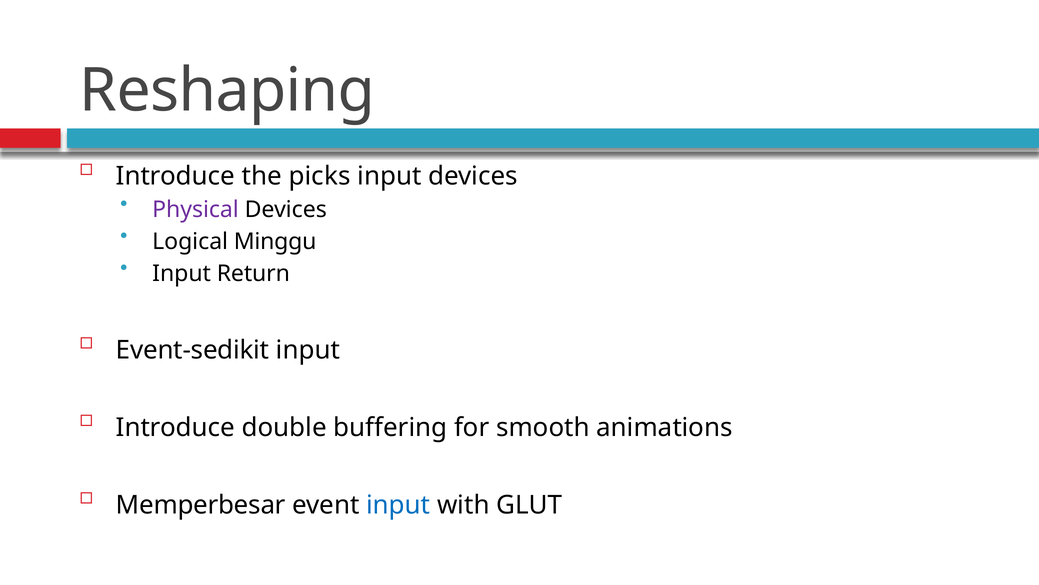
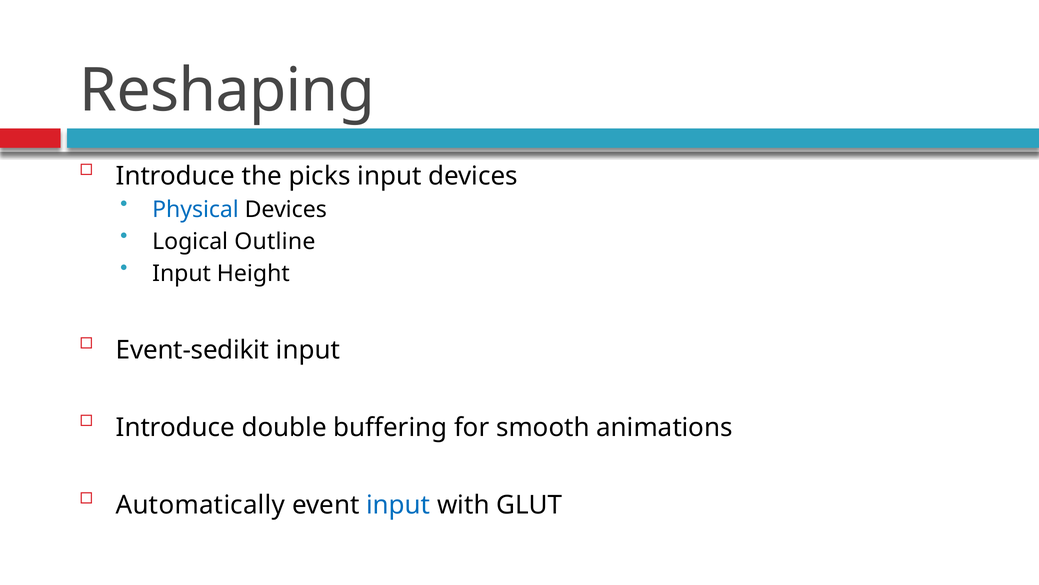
Physical colour: purple -> blue
Minggu: Minggu -> Outline
Return: Return -> Height
Memperbesar: Memperbesar -> Automatically
